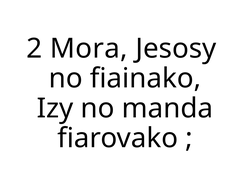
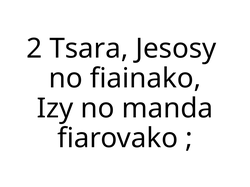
Mora: Mora -> Tsara
